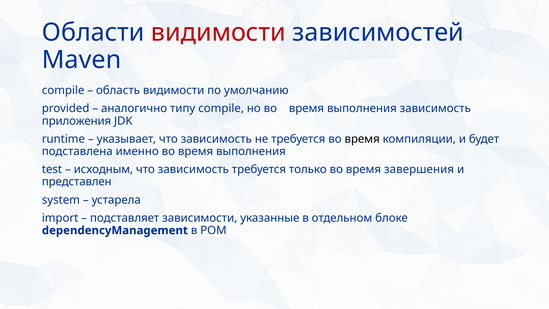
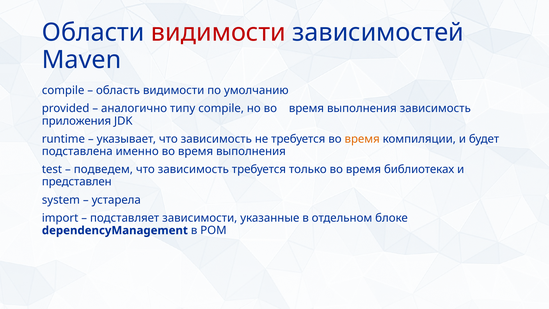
время at (362, 139) colour: black -> orange
исходным: исходным -> подведем
завершения: завершения -> библиотеках
